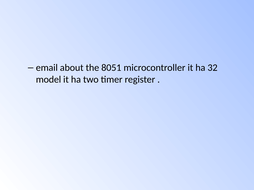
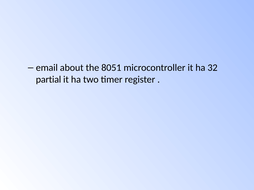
model: model -> partial
